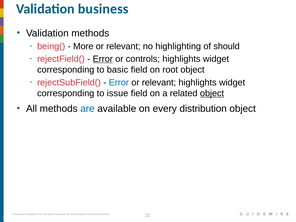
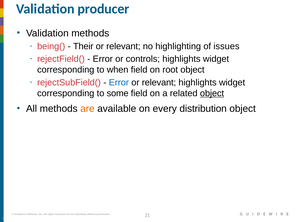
business: business -> producer
More: More -> Their
should: should -> issues
Error at (103, 59) underline: present -> none
basic: basic -> when
issue: issue -> some
are colour: blue -> orange
